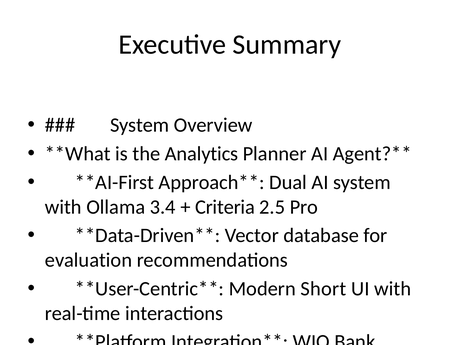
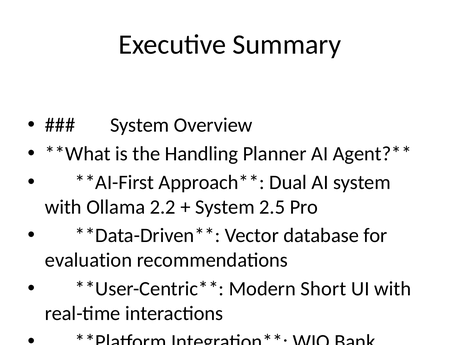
Analytics: Analytics -> Handling
3.4: 3.4 -> 2.2
Criteria at (225, 207): Criteria -> System
